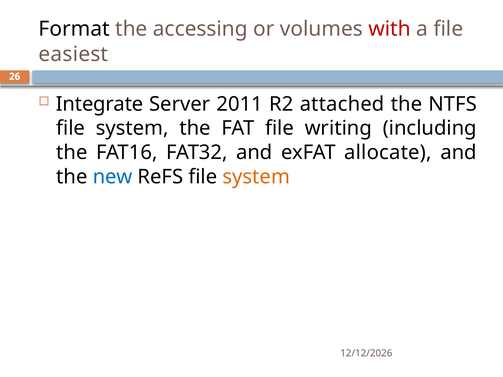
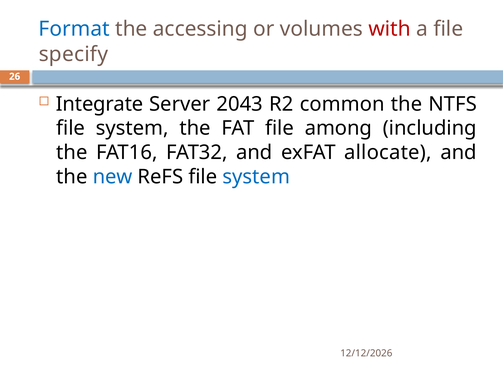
Format colour: black -> blue
easiest: easiest -> specify
2011: 2011 -> 2043
attached: attached -> common
writing: writing -> among
system at (256, 177) colour: orange -> blue
